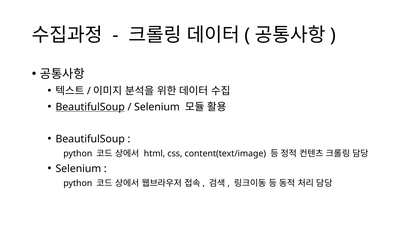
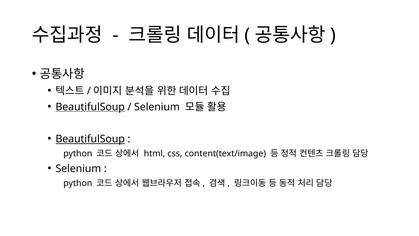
BeautifulSoup at (90, 139) underline: none -> present
